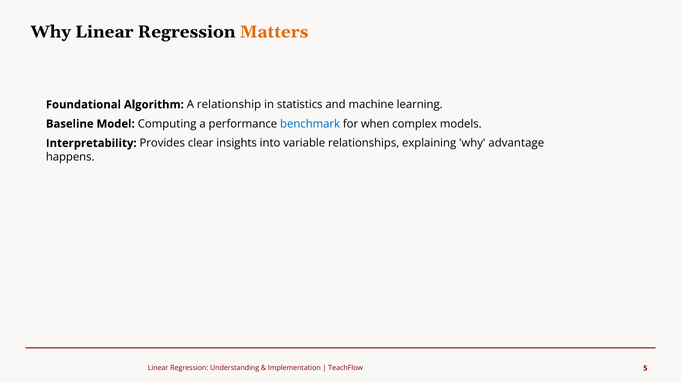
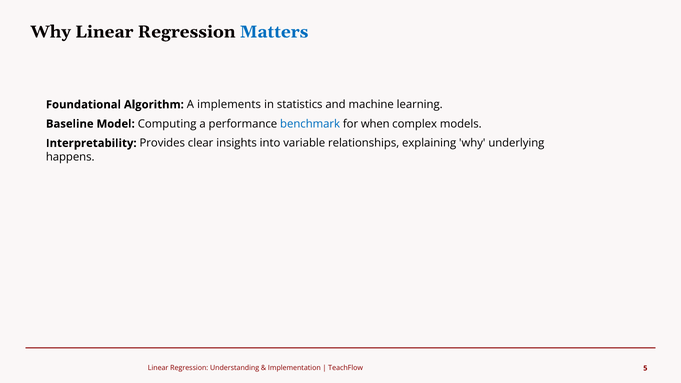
Matters colour: orange -> blue
relationship: relationship -> implements
advantage: advantage -> underlying
